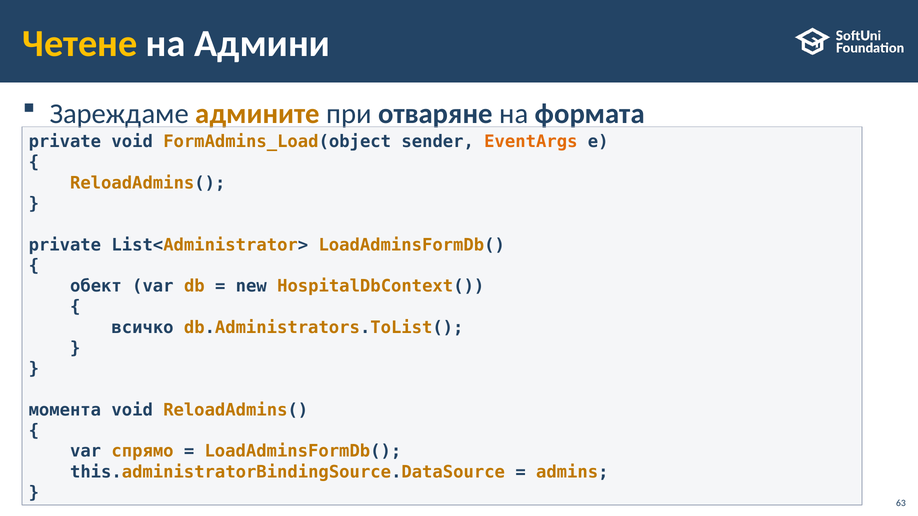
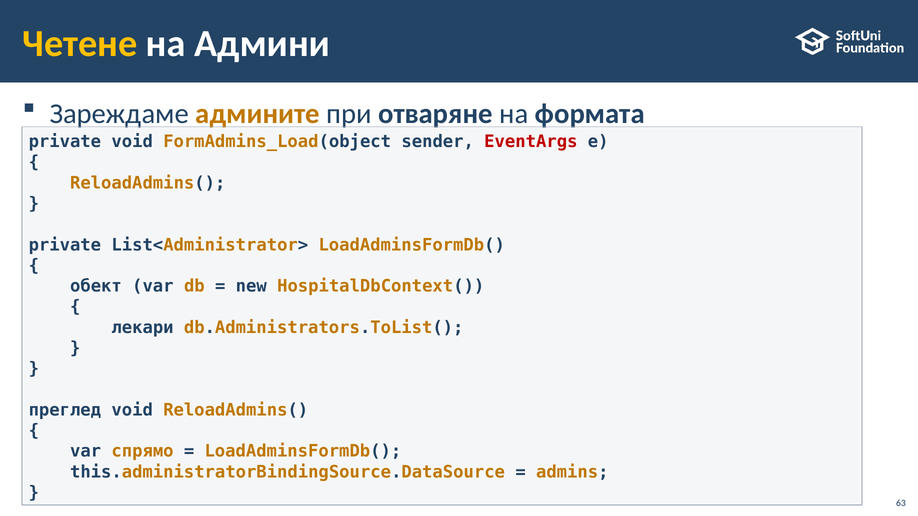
EventArgs colour: orange -> red
всичко: всичко -> лекари
момента: момента -> преглед
